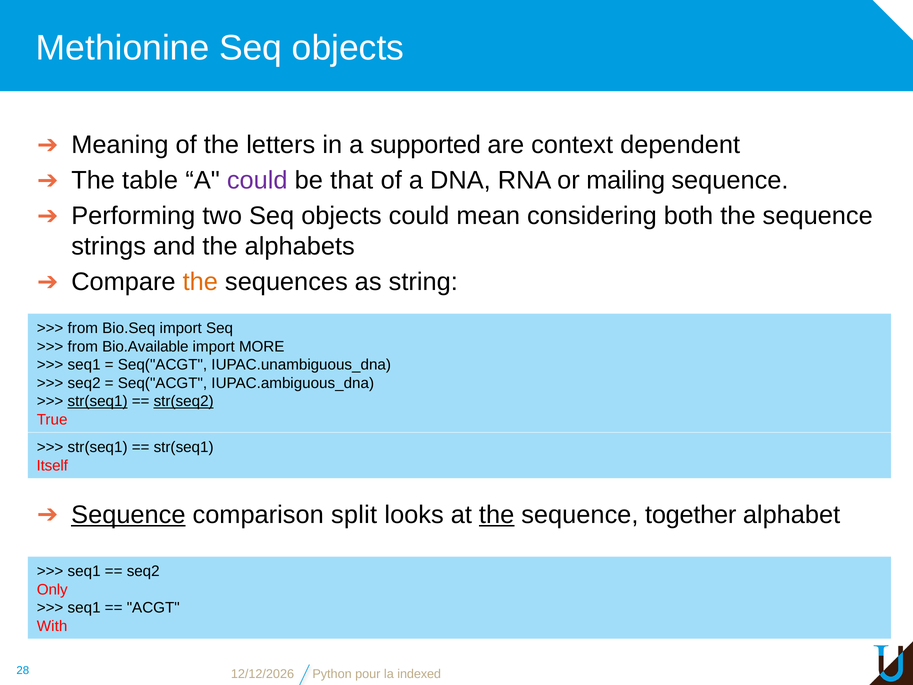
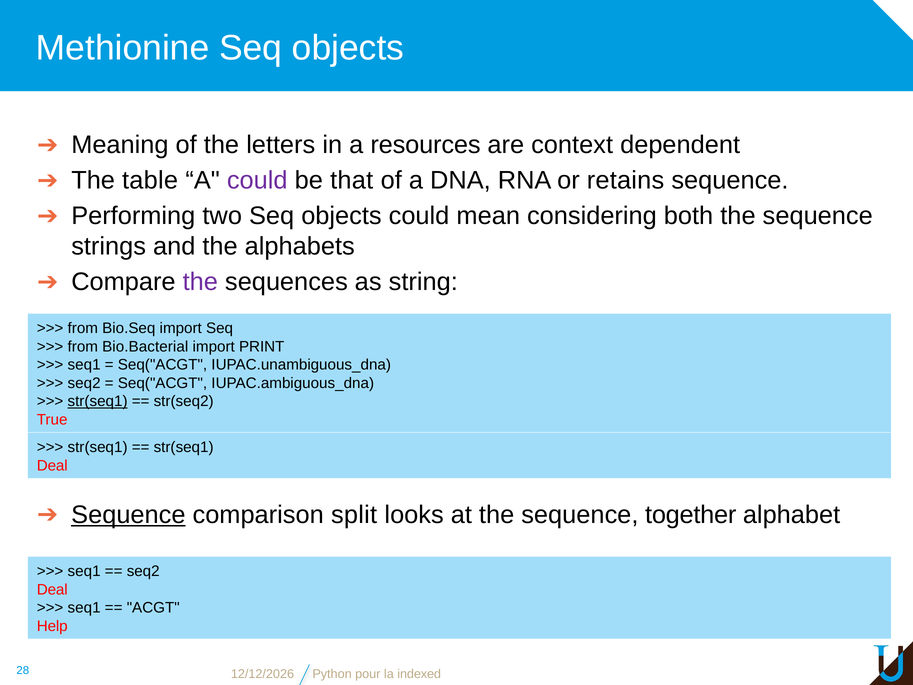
supported: supported -> resources
mailing: mailing -> retains
the at (200, 282) colour: orange -> purple
Bio.Available: Bio.Available -> Bio.Bacterial
MORE: MORE -> PRINT
str(seq2 underline: present -> none
Itself at (52, 465): Itself -> Deal
the at (497, 515) underline: present -> none
Only at (52, 589): Only -> Deal
With: With -> Help
